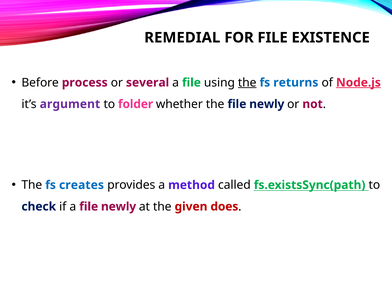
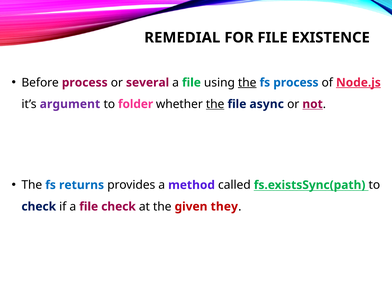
fs returns: returns -> process
the at (215, 104) underline: none -> present
newly at (267, 104): newly -> async
not underline: none -> present
creates: creates -> returns
a file newly: newly -> check
does: does -> they
